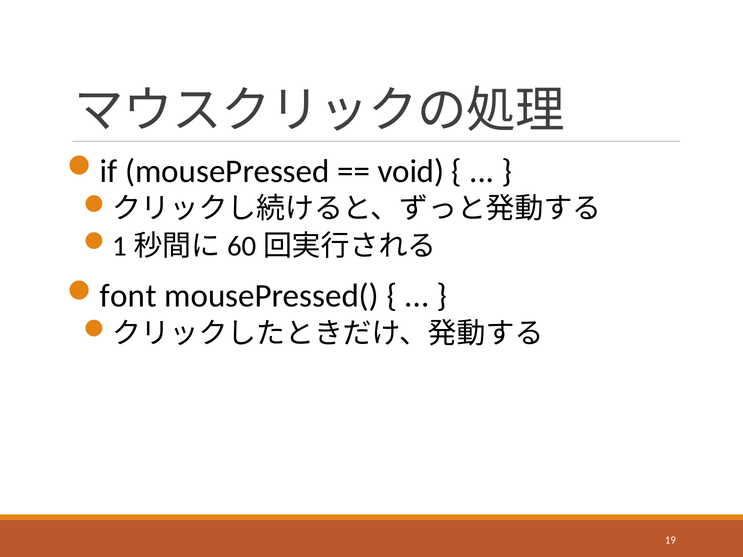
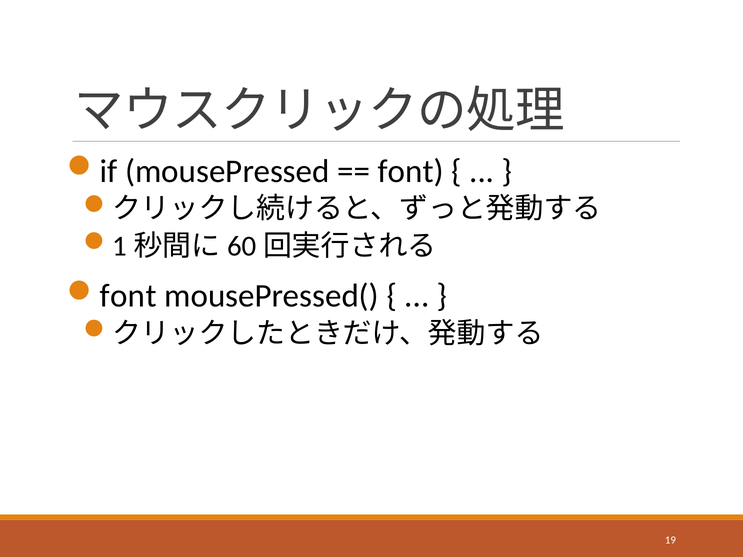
void at (411, 171): void -> font
